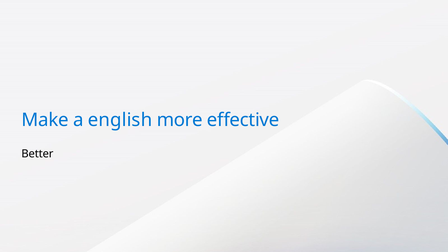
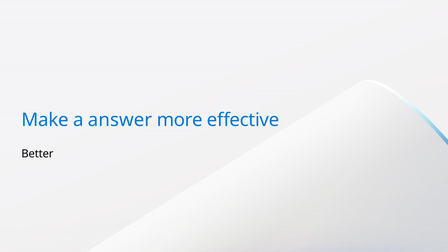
english: english -> answer
